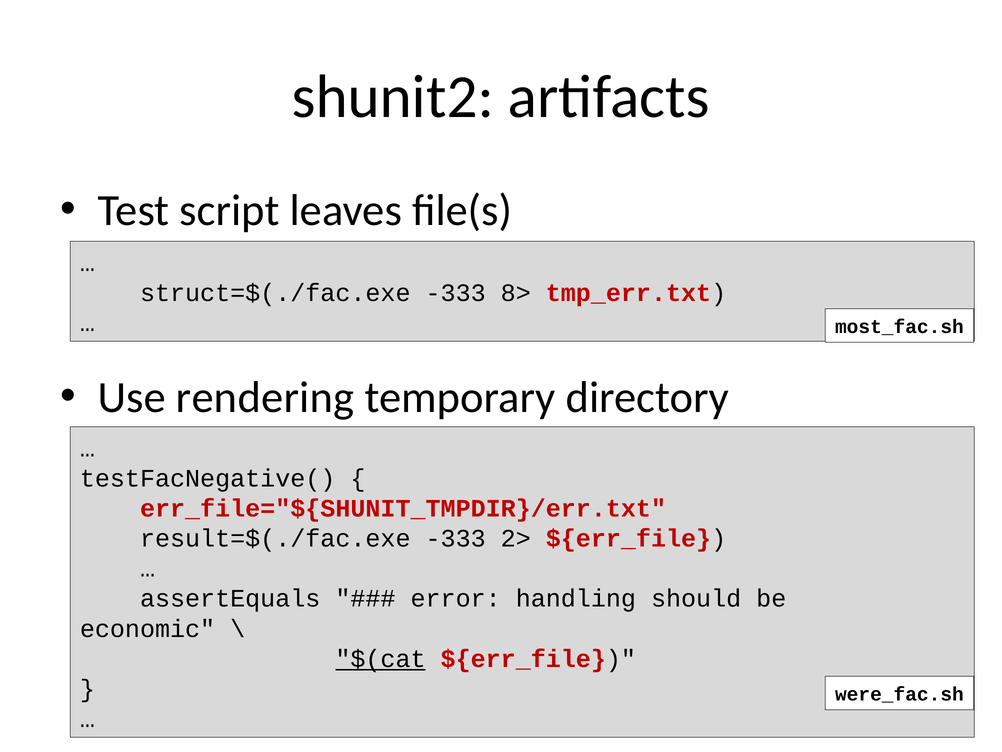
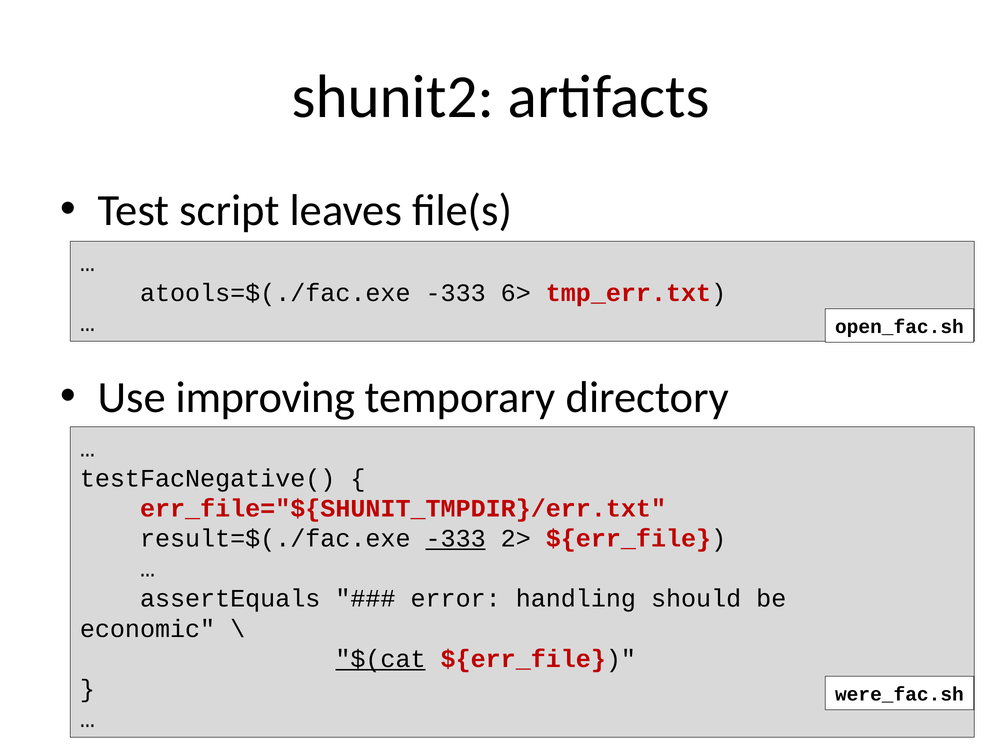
struct=$(./fac.exe: struct=$(./fac.exe -> atools=$(./fac.exe
8>: 8> -> 6>
most_fac.sh: most_fac.sh -> open_fac.sh
rendering: rendering -> improving
-333 at (456, 538) underline: none -> present
